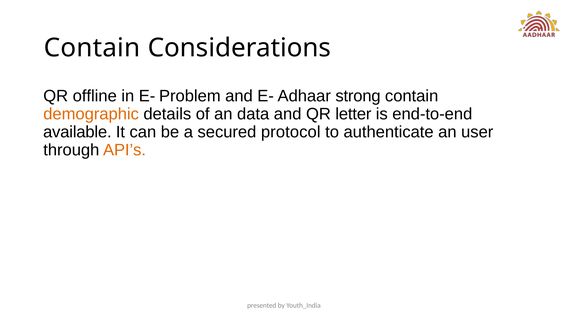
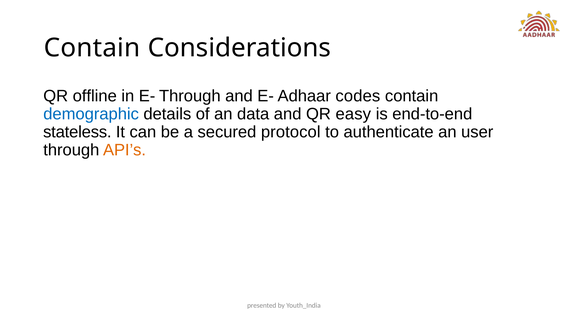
E- Problem: Problem -> Through
strong: strong -> codes
demographic colour: orange -> blue
letter: letter -> easy
available: available -> stateless
